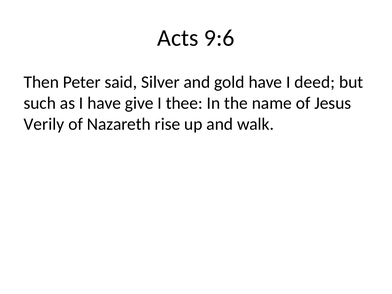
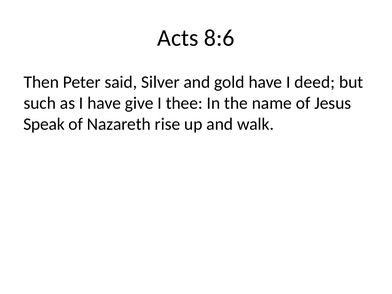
9:6: 9:6 -> 8:6
Verily: Verily -> Speak
